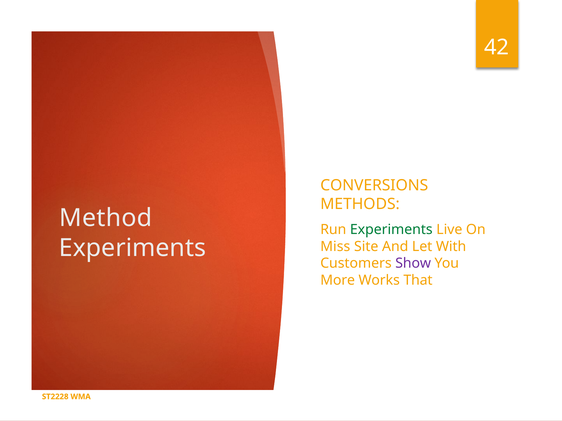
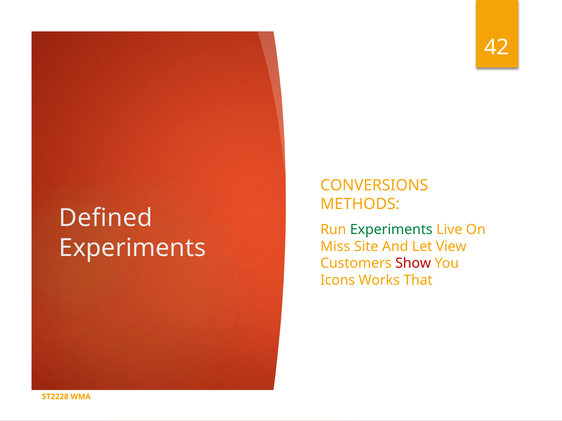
Method: Method -> Defined
With: With -> View
Show colour: purple -> red
More: More -> Icons
